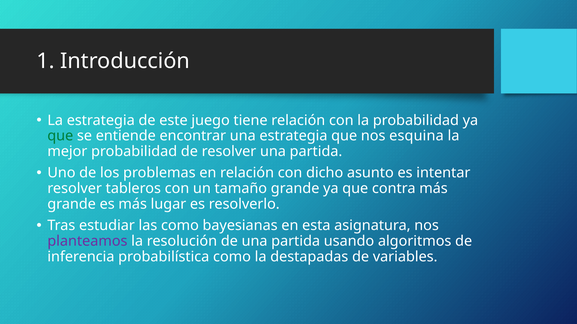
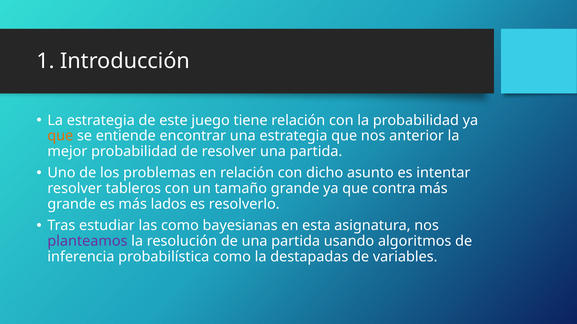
que at (60, 136) colour: green -> orange
esquina: esquina -> anterior
lugar: lugar -> lados
